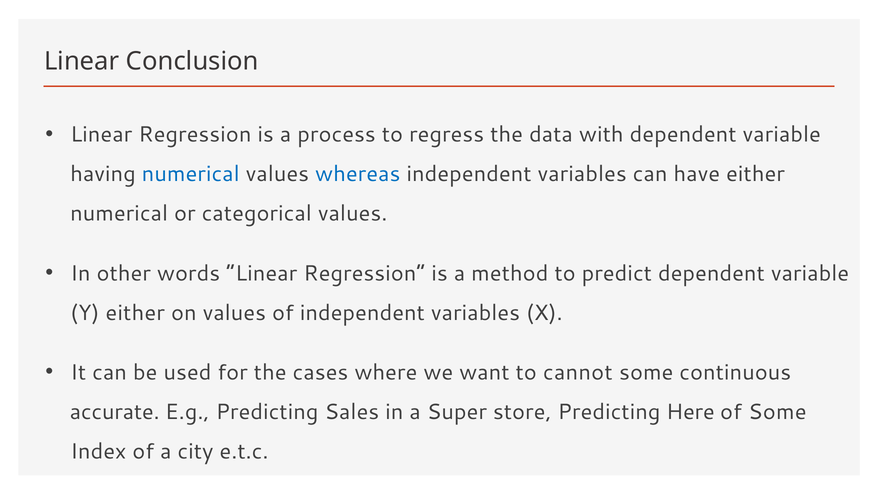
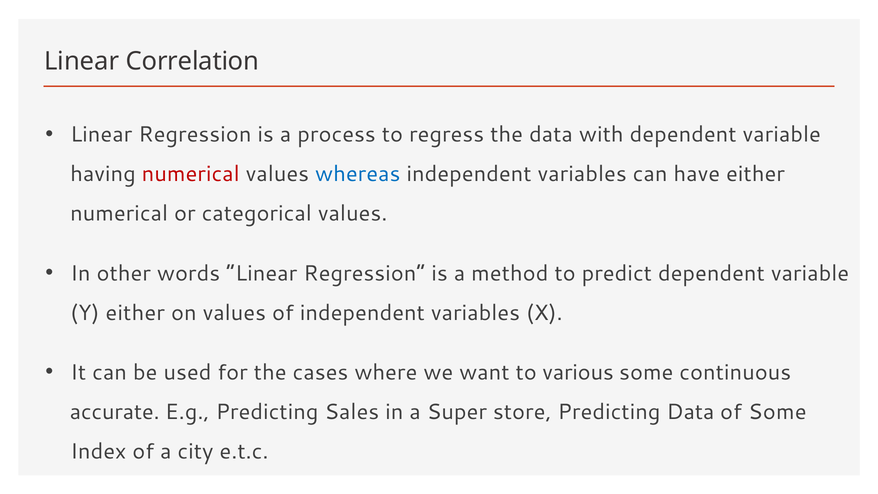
Conclusion: Conclusion -> Correlation
numerical at (191, 174) colour: blue -> red
cannot: cannot -> various
Predicting Here: Here -> Data
